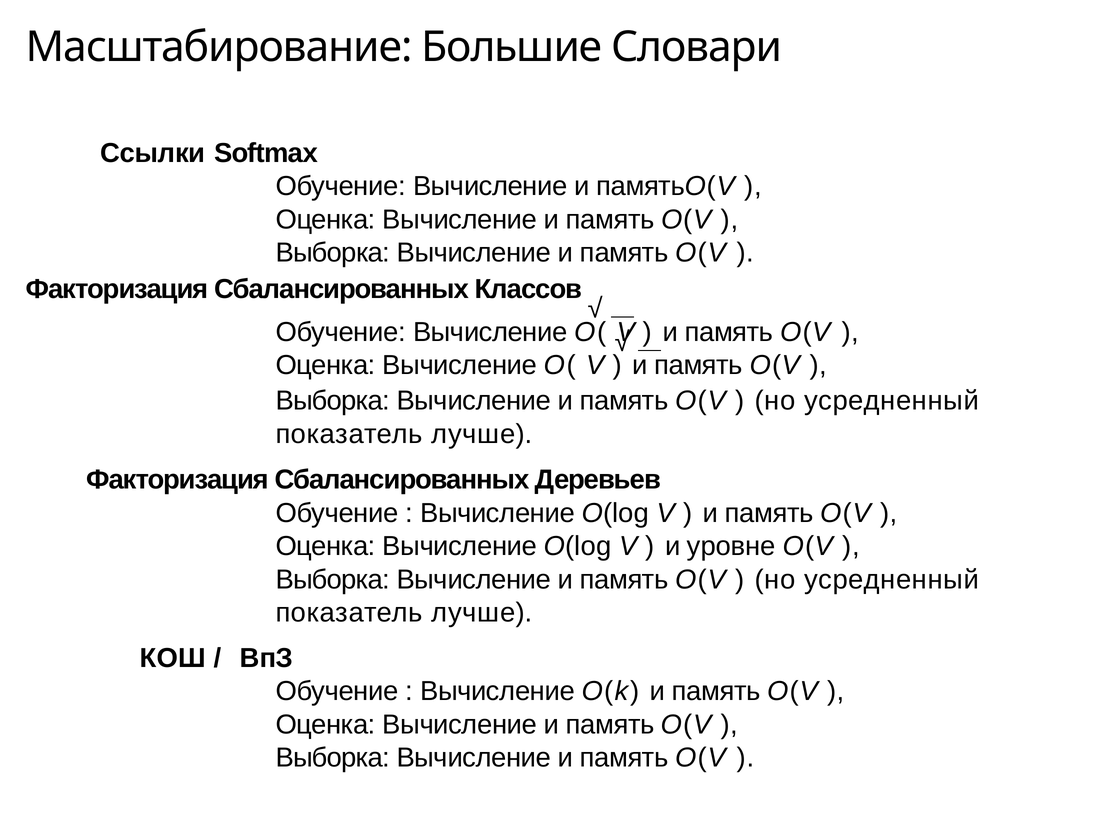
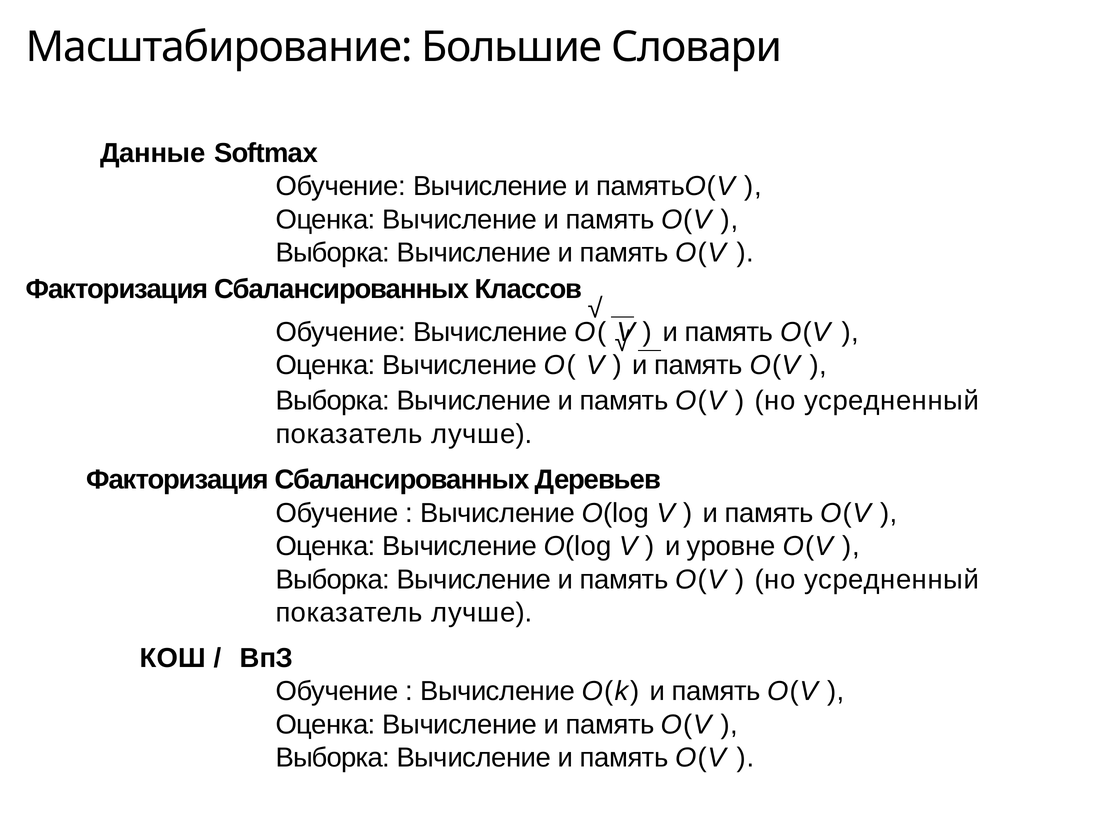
Ссылки: Ссылки -> Данные
